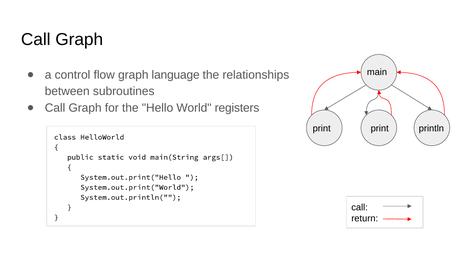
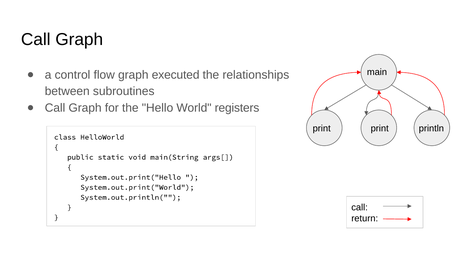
language: language -> executed
